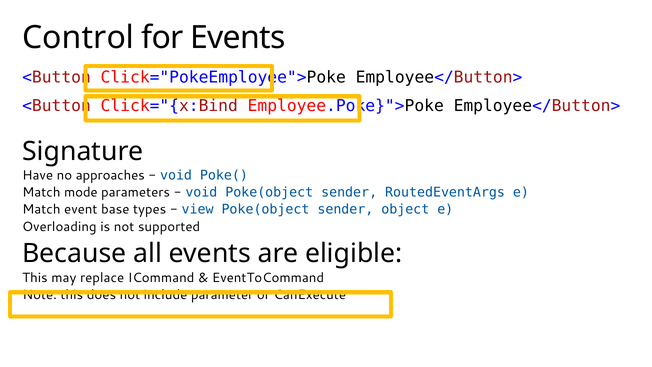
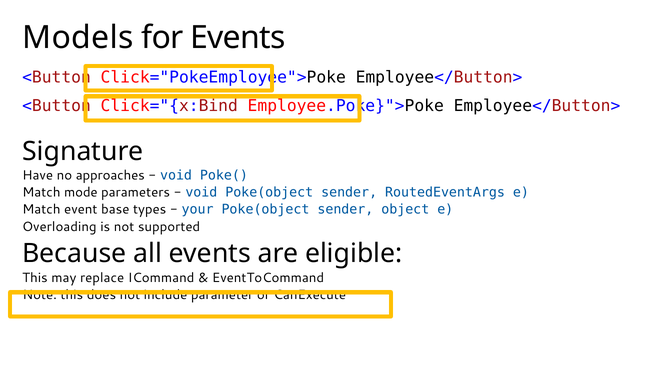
Control: Control -> Models
view: view -> your
